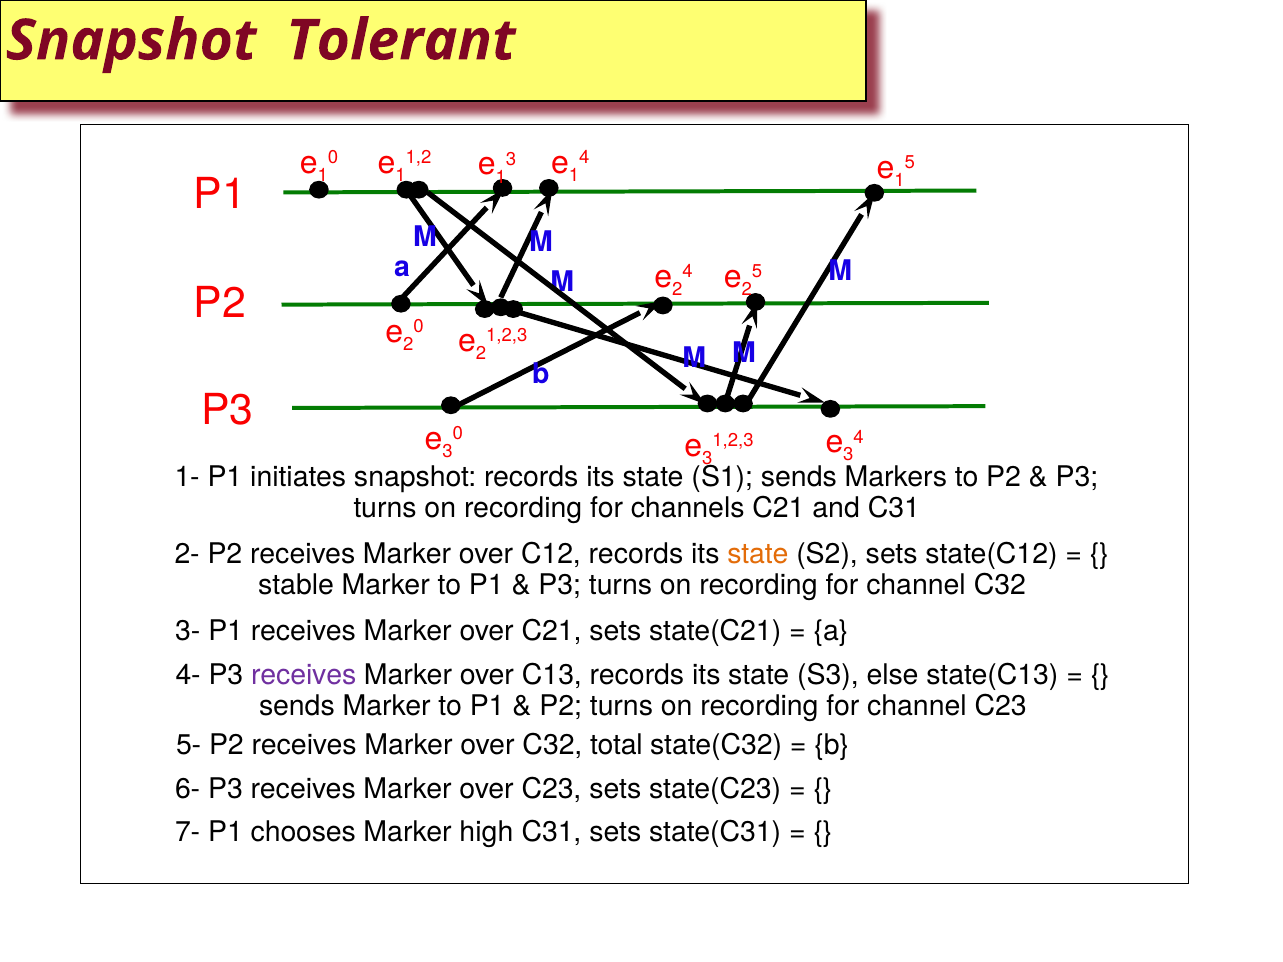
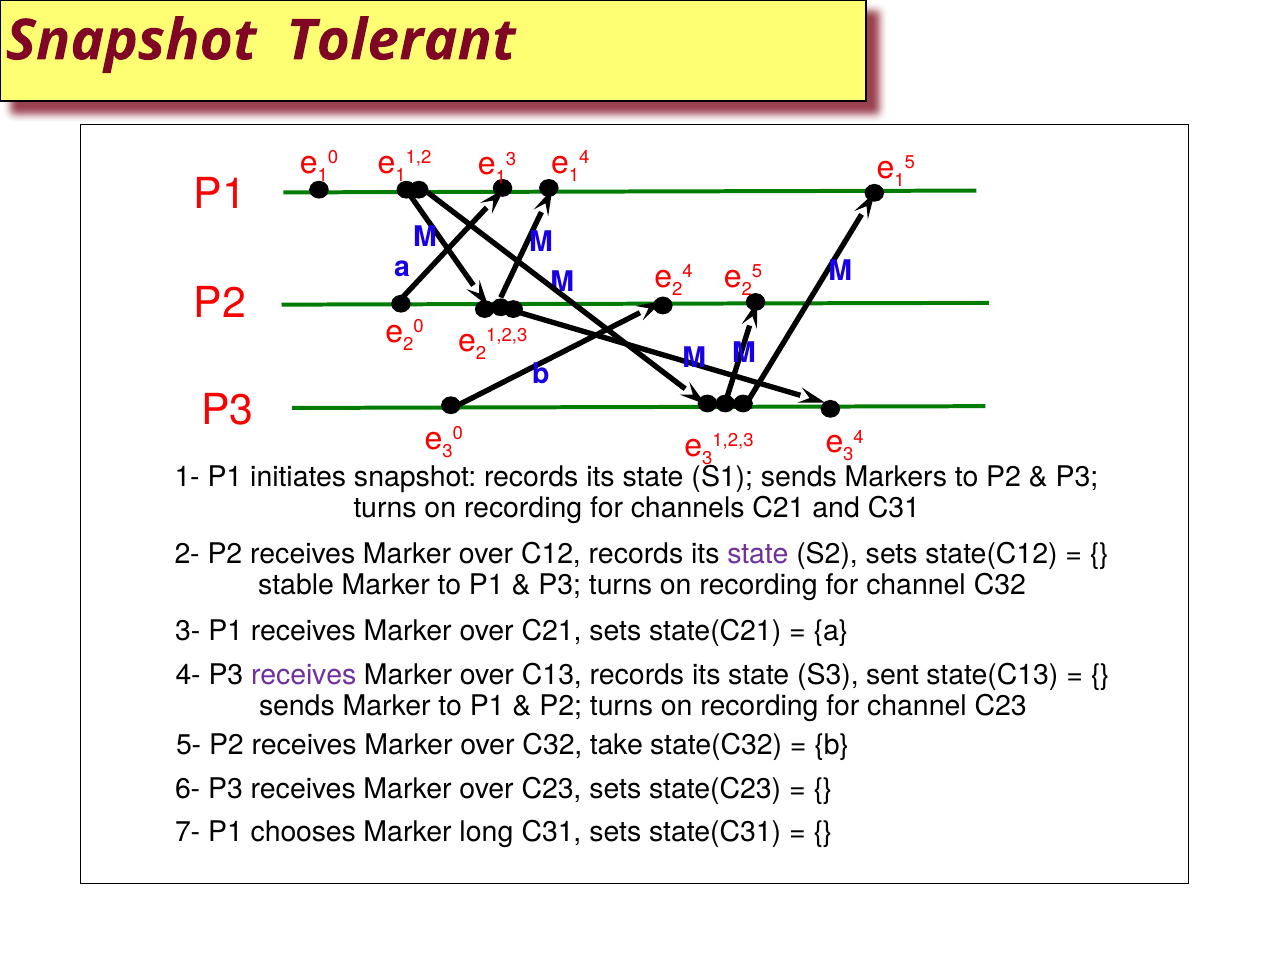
state at (758, 554) colour: orange -> purple
else: else -> sent
total: total -> take
high: high -> long
